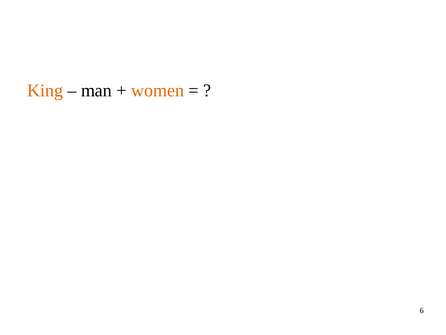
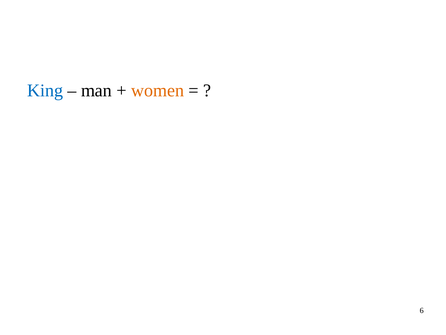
King colour: orange -> blue
